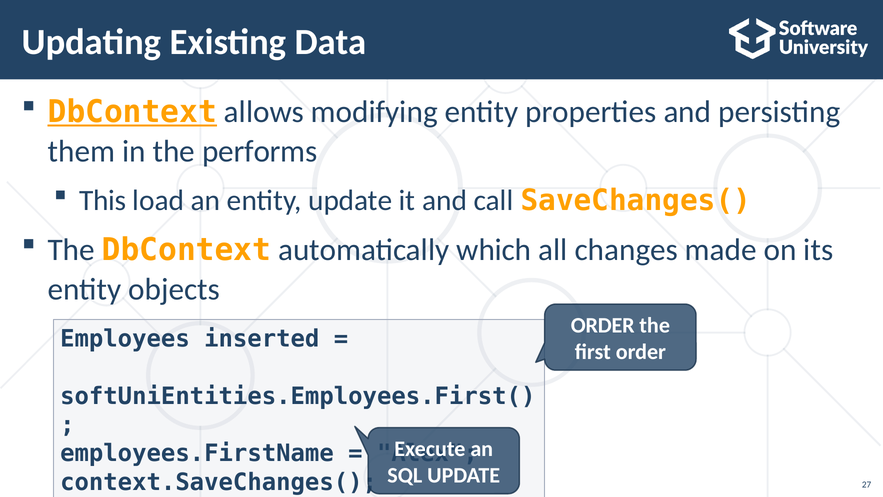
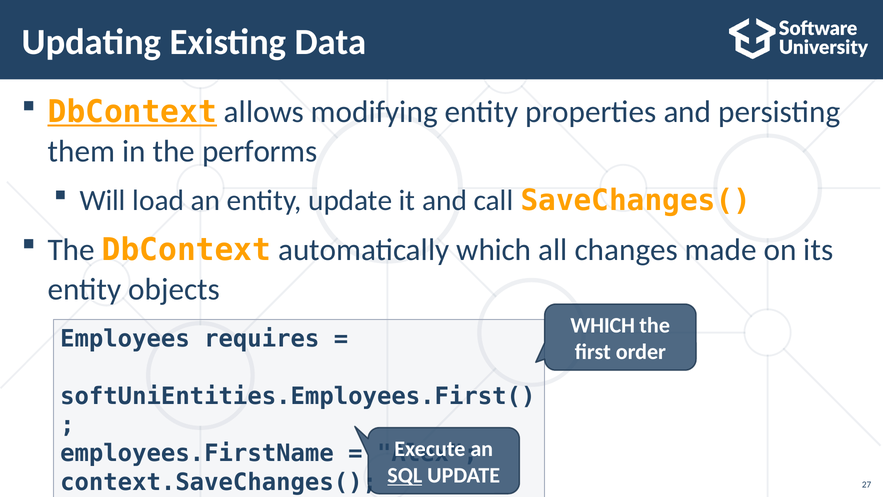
This: This -> Will
ORDER at (603, 325): ORDER -> WHICH
inserted: inserted -> requires
SQL underline: none -> present
